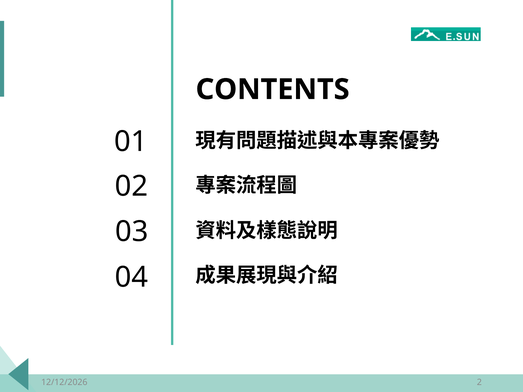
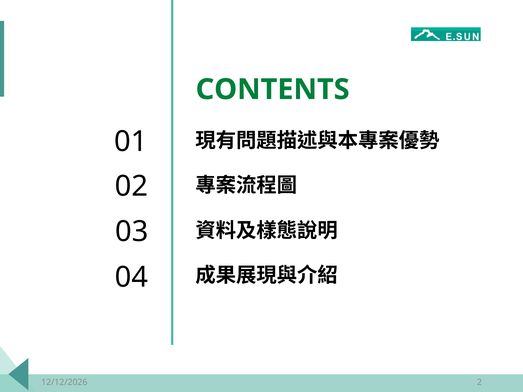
CONTENTS colour: black -> green
